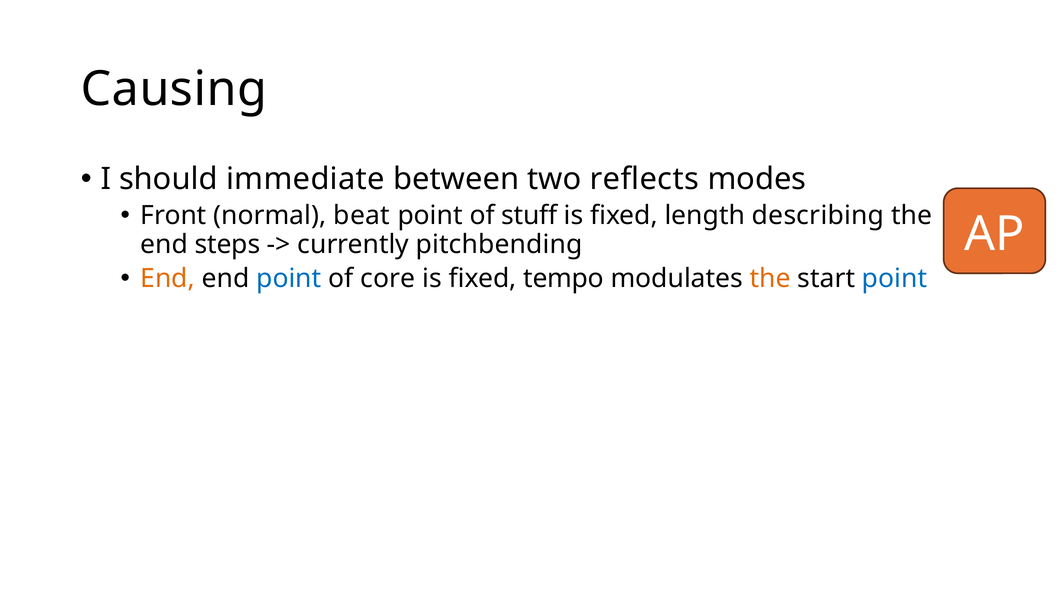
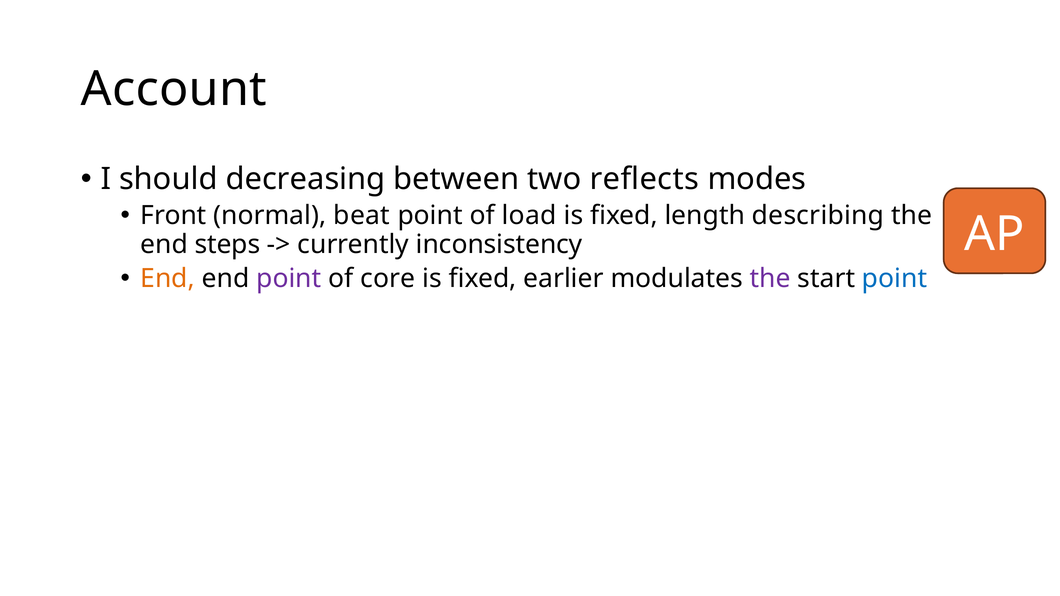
Causing: Causing -> Account
immediate: immediate -> decreasing
stuff: stuff -> load
pitchbending: pitchbending -> inconsistency
point at (289, 278) colour: blue -> purple
tempo: tempo -> earlier
the at (770, 278) colour: orange -> purple
